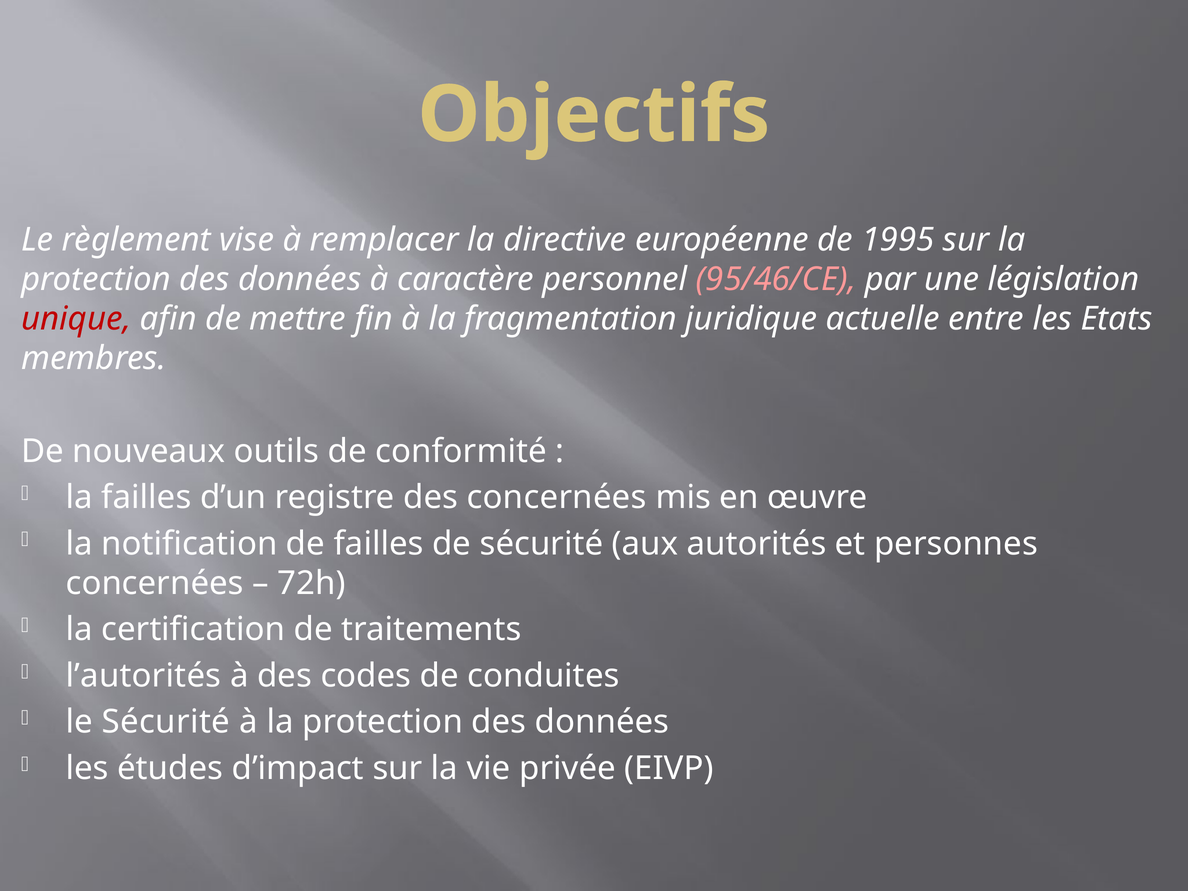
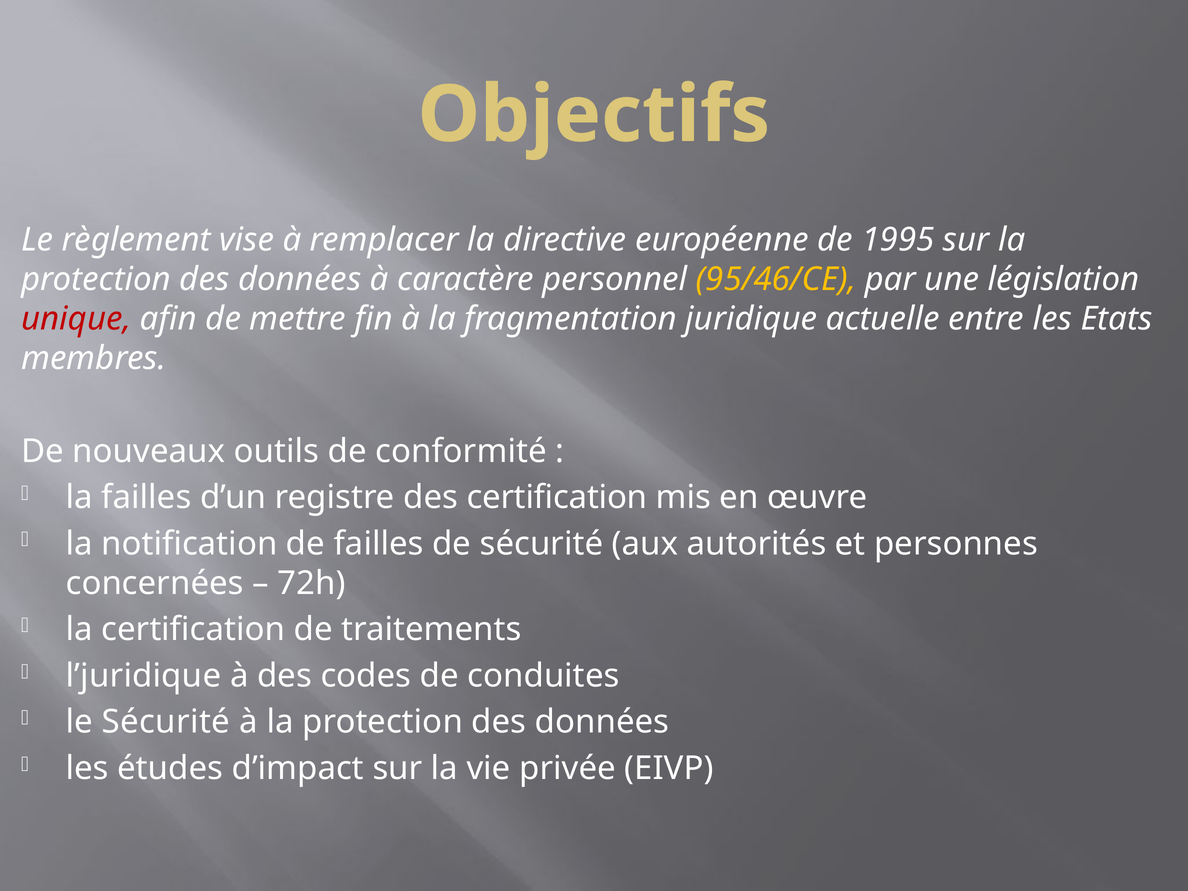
95/46/CE colour: pink -> yellow
des concernées: concernées -> certification
l’autorités: l’autorités -> l’juridique
